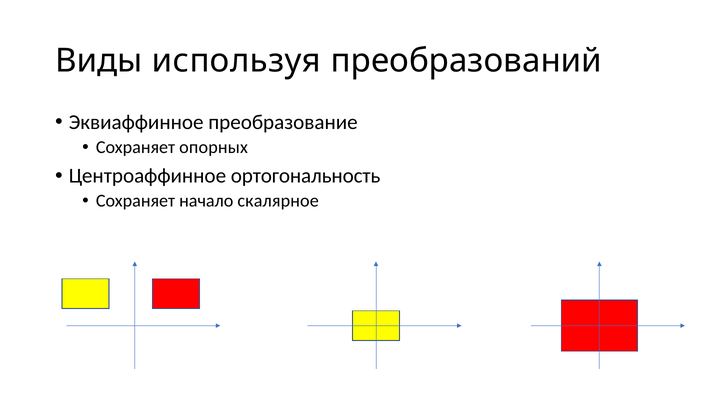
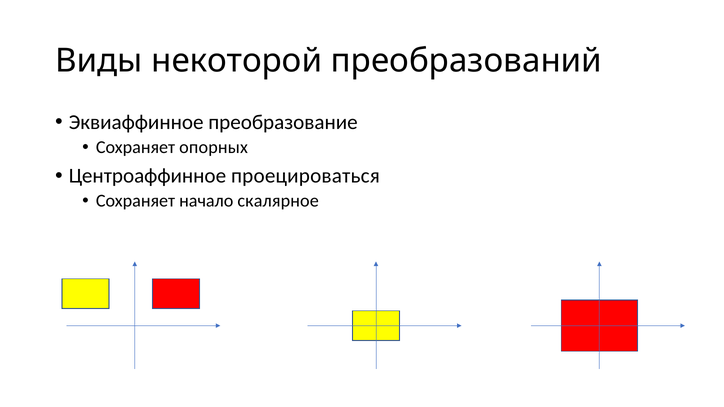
используя: используя -> некоторой
ортогональность: ортогональность -> проецироваться
